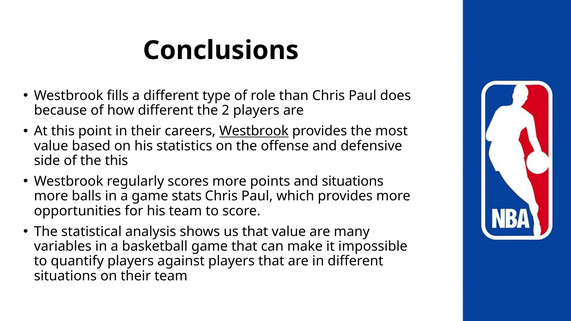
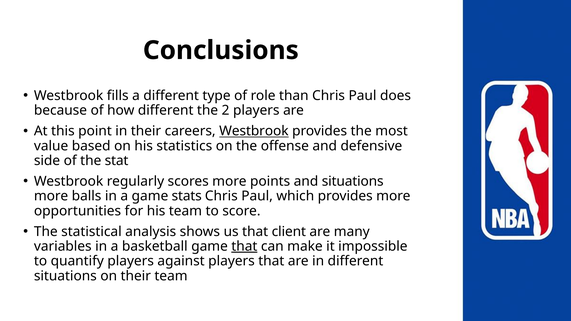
the this: this -> stat
that value: value -> client
that at (244, 246) underline: none -> present
